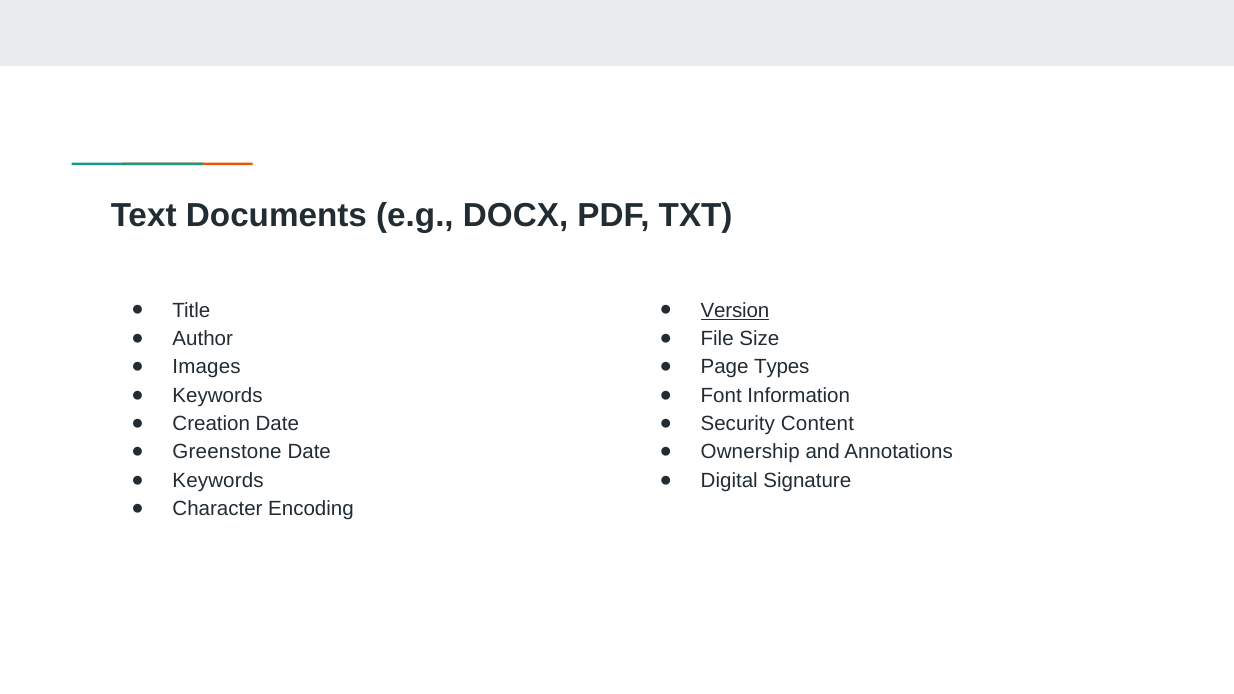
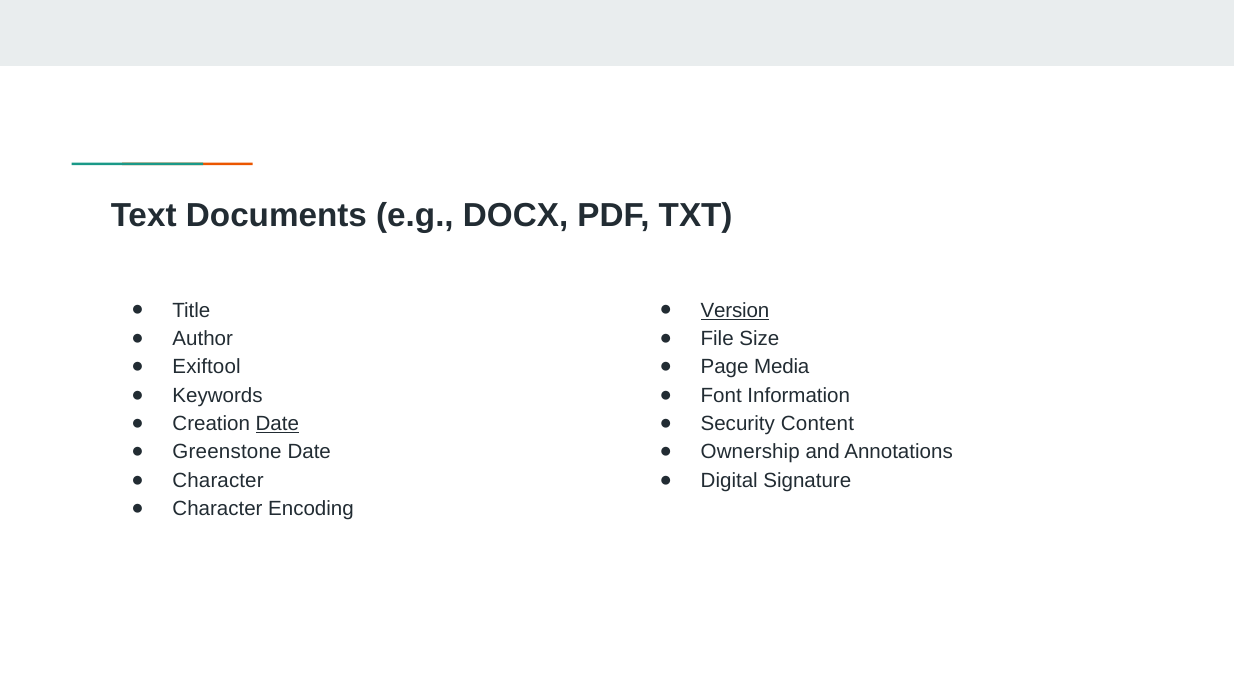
Images: Images -> Exiftool
Types: Types -> Media
Date at (277, 424) underline: none -> present
Keywords at (218, 481): Keywords -> Character
